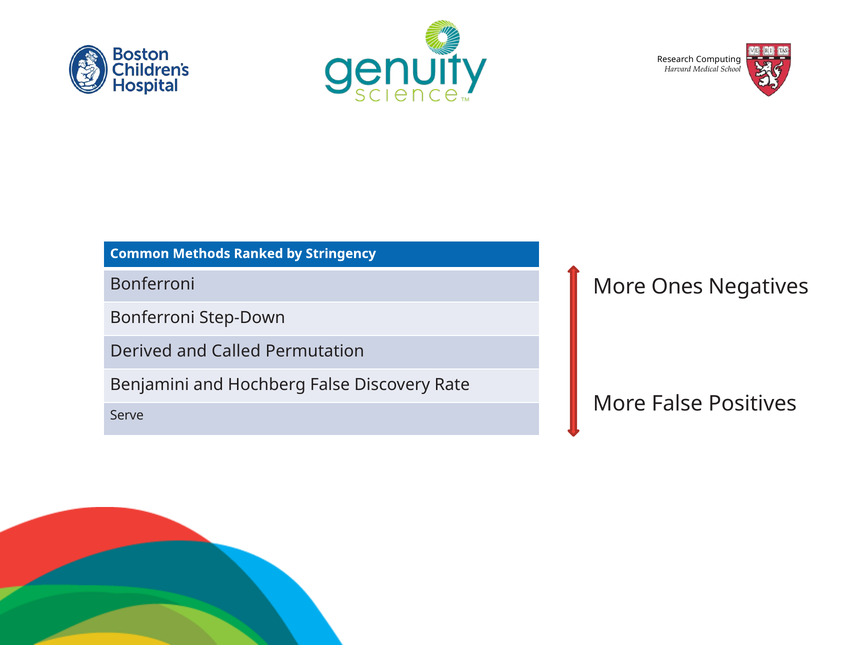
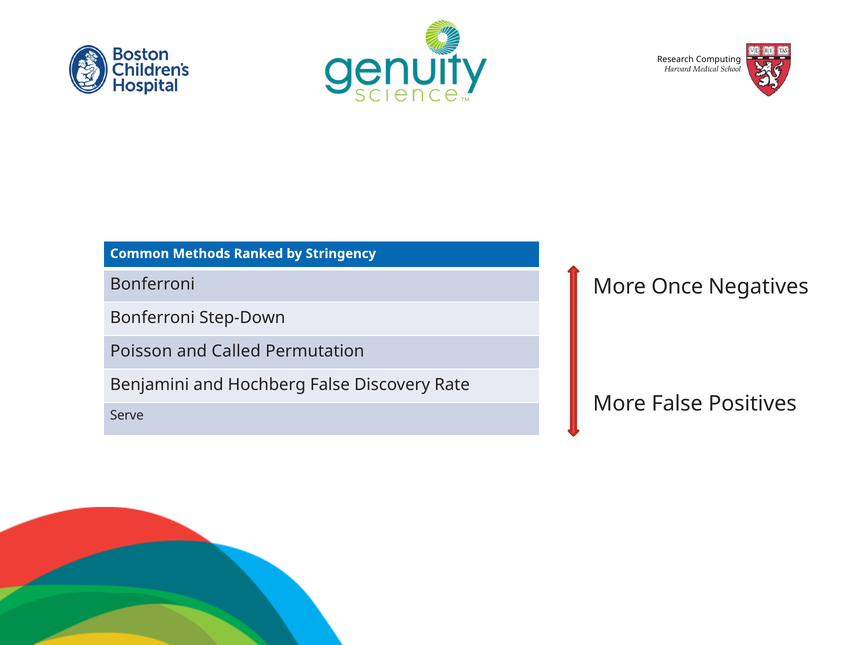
Ones: Ones -> Once
Derived: Derived -> Poisson
